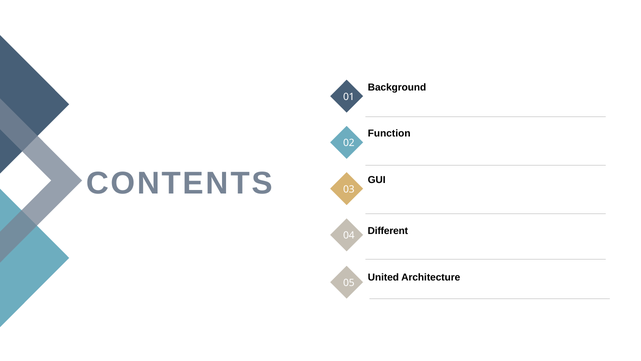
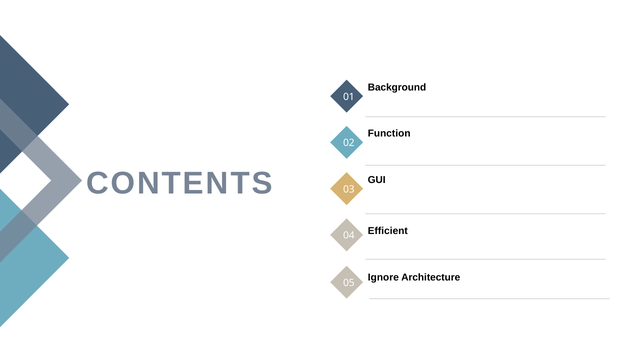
Different: Different -> Efficient
United: United -> Ignore
